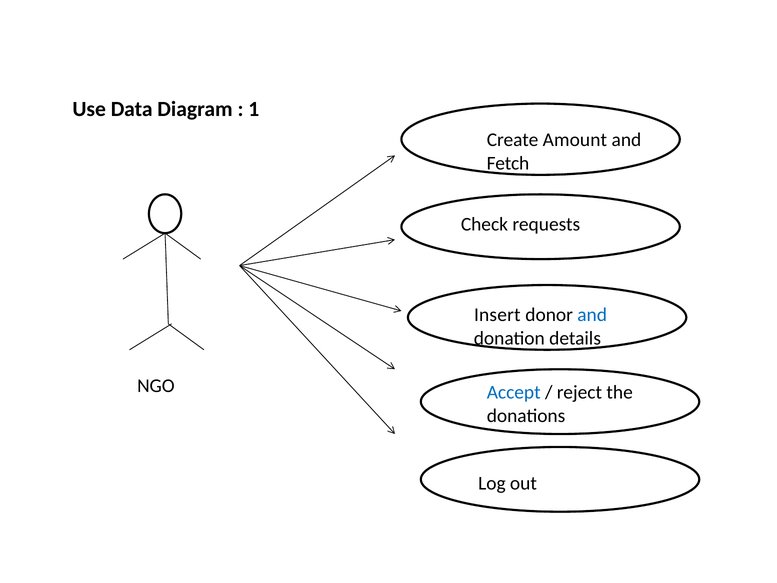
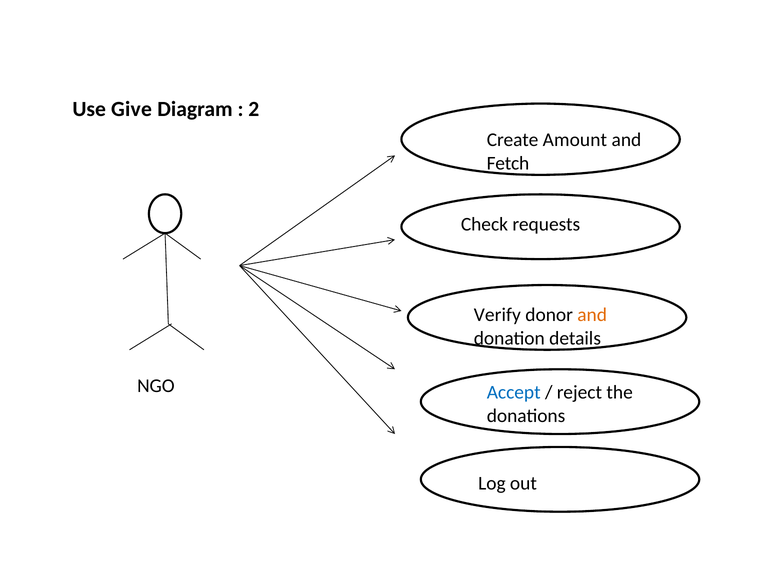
Data: Data -> Give
1: 1 -> 2
Insert: Insert -> Verify
and at (592, 315) colour: blue -> orange
